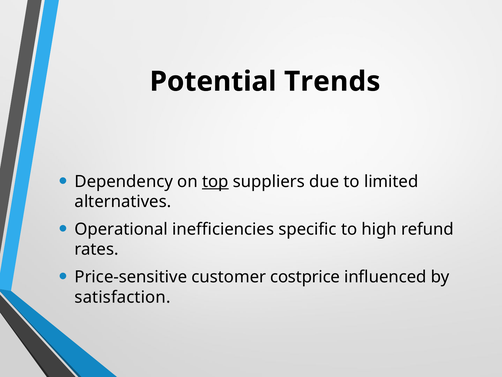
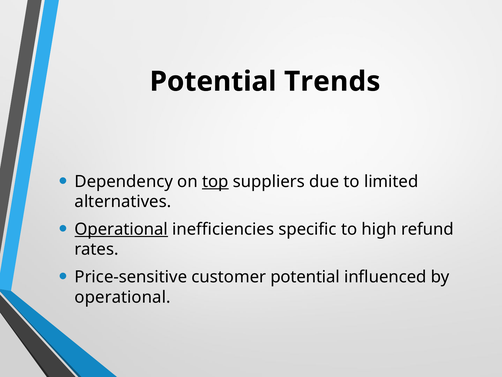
Operational at (121, 229) underline: none -> present
customer costprice: costprice -> potential
satisfaction at (123, 297): satisfaction -> operational
